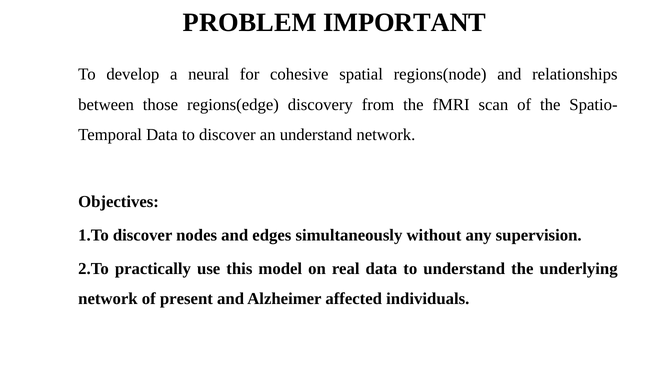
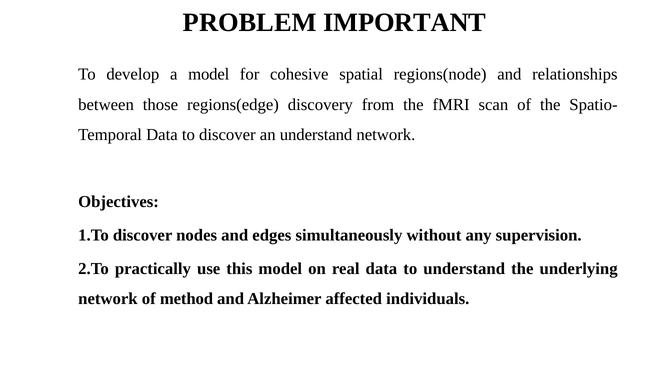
a neural: neural -> model
present: present -> method
